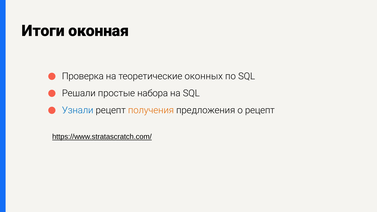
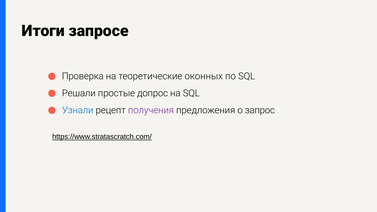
оконная: оконная -> запросе
набора: набора -> допрос
получения colour: orange -> purple
о рецепт: рецепт -> запрос
